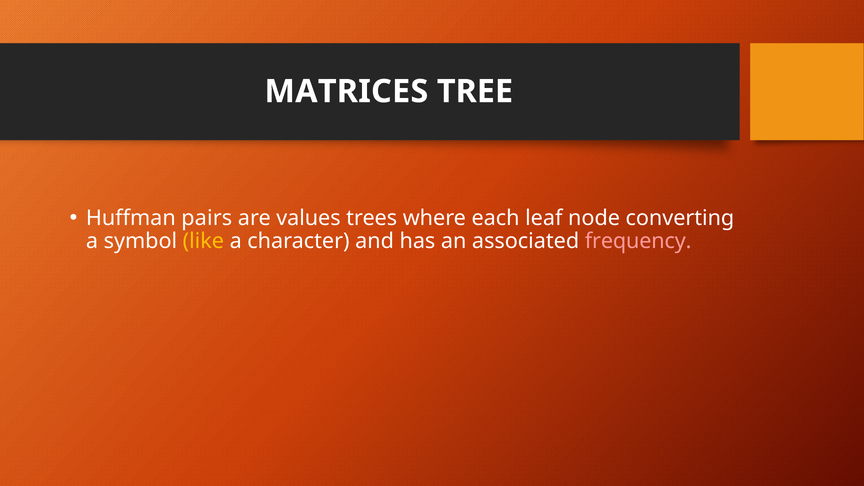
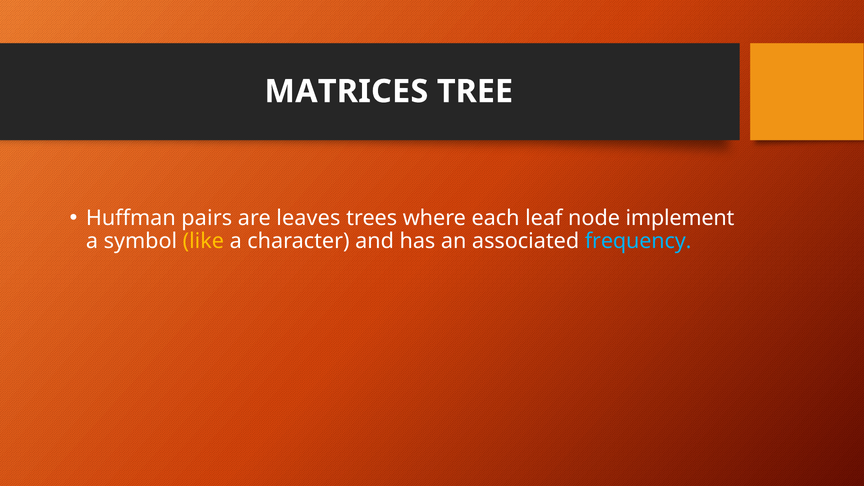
values: values -> leaves
converting: converting -> implement
frequency colour: pink -> light blue
